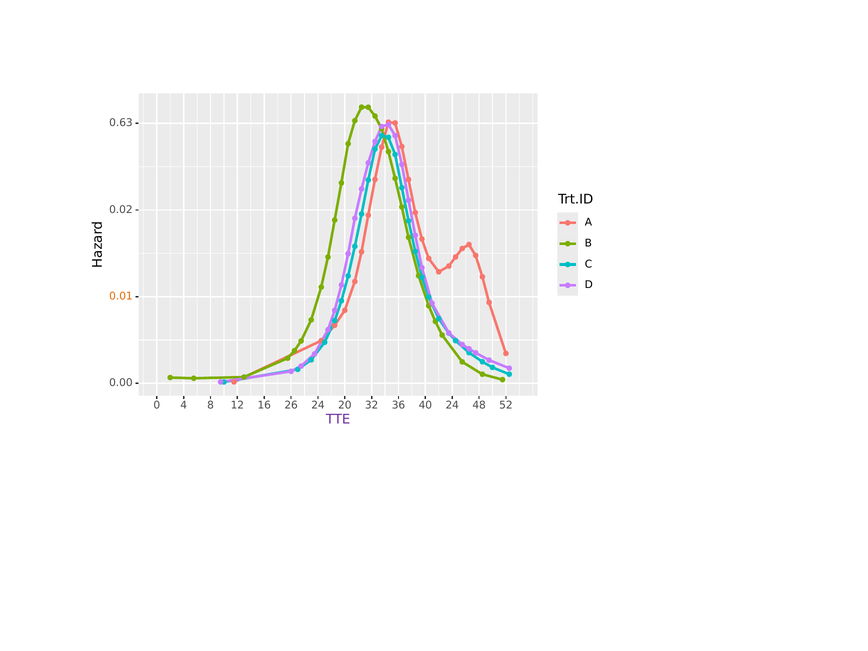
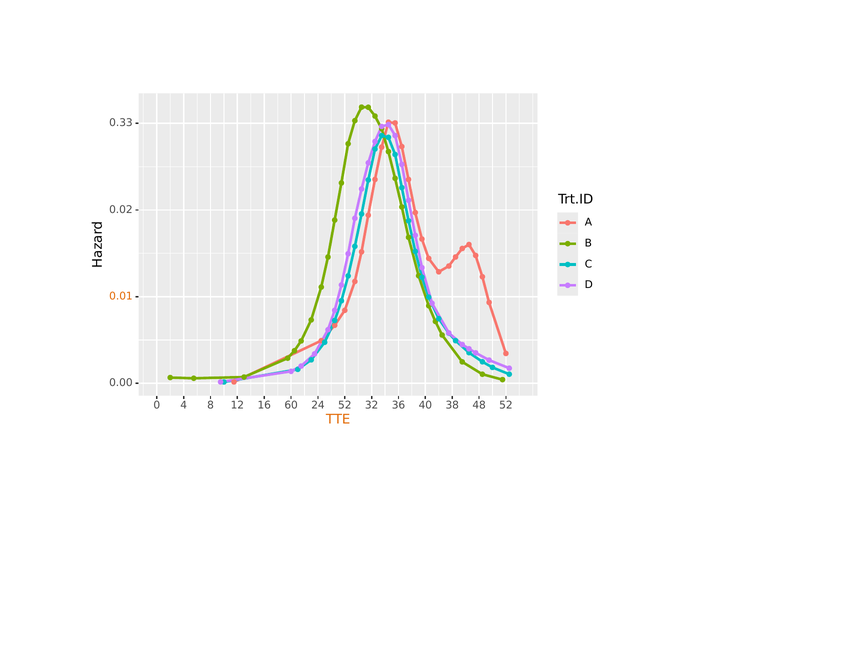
0.63: 0.63 -> 0.33
26: 26 -> 60
24 20: 20 -> 52
40 24: 24 -> 38
TTE colour: purple -> orange
